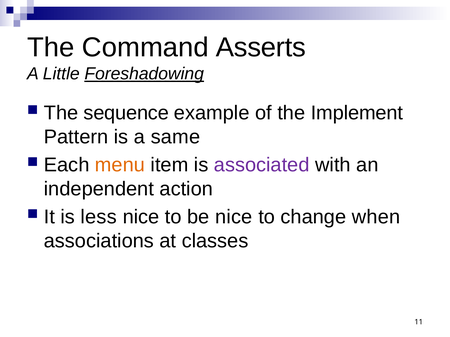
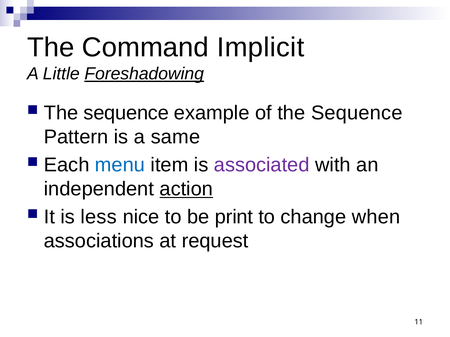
Asserts: Asserts -> Implicit
of the Implement: Implement -> Sequence
menu colour: orange -> blue
action underline: none -> present
be nice: nice -> print
classes: classes -> request
